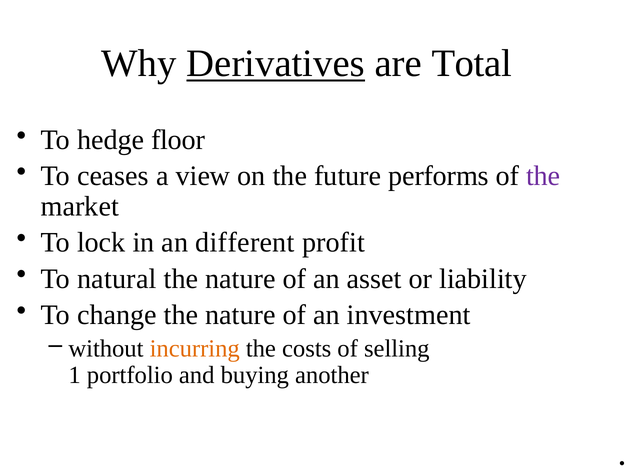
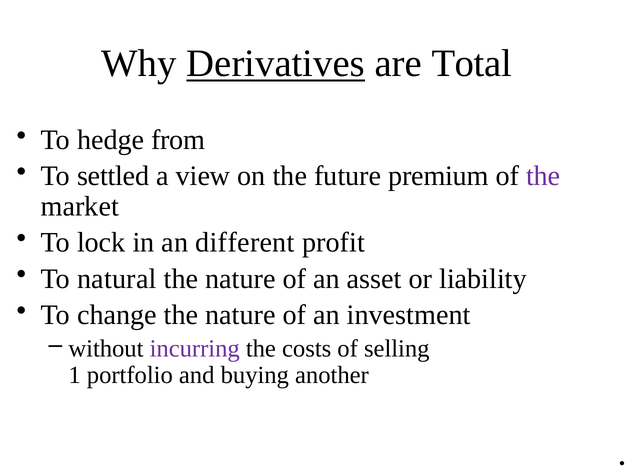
floor: floor -> from
ceases: ceases -> settled
performs: performs -> premium
incurring colour: orange -> purple
